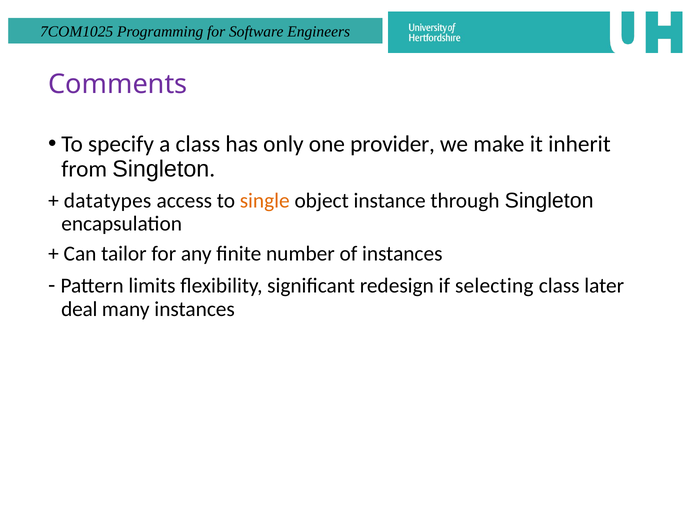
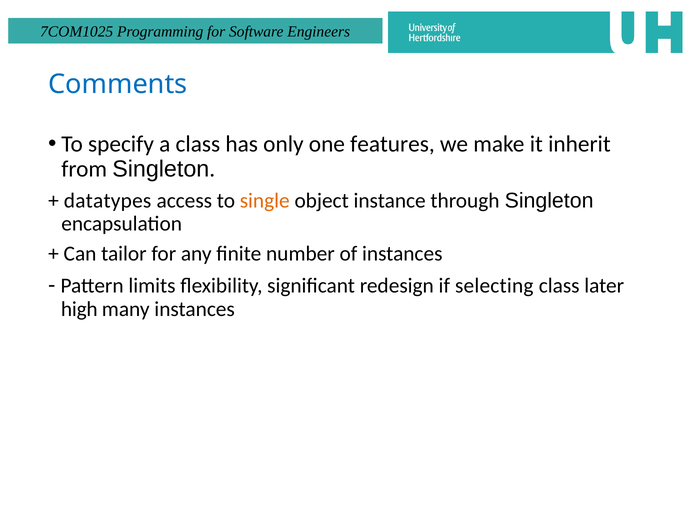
Comments colour: purple -> blue
provider: provider -> features
deal: deal -> high
